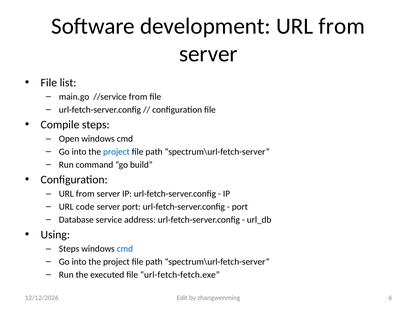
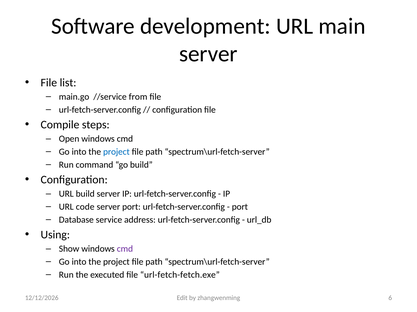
development URL from: from -> main
from at (85, 194): from -> build
Steps at (69, 249): Steps -> Show
cmd at (125, 249) colour: blue -> purple
